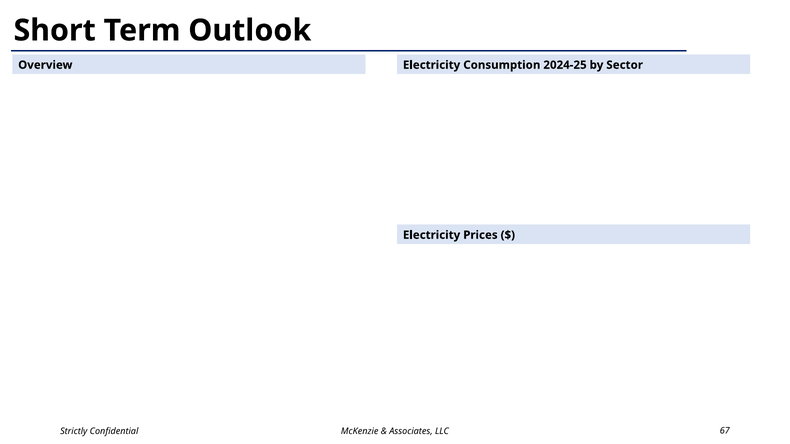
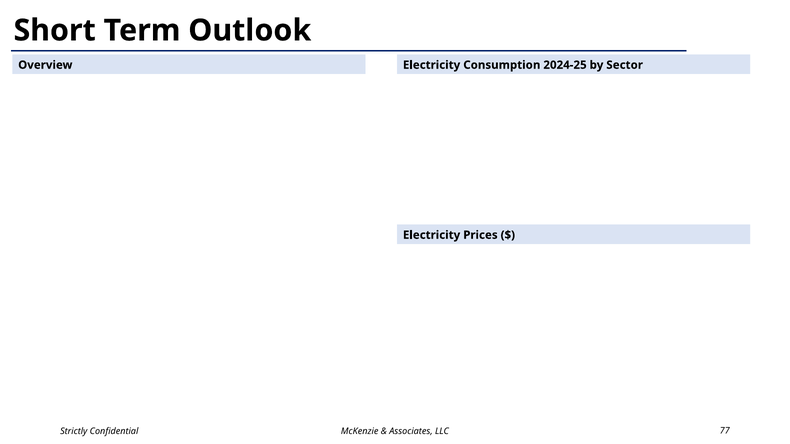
67: 67 -> 77
